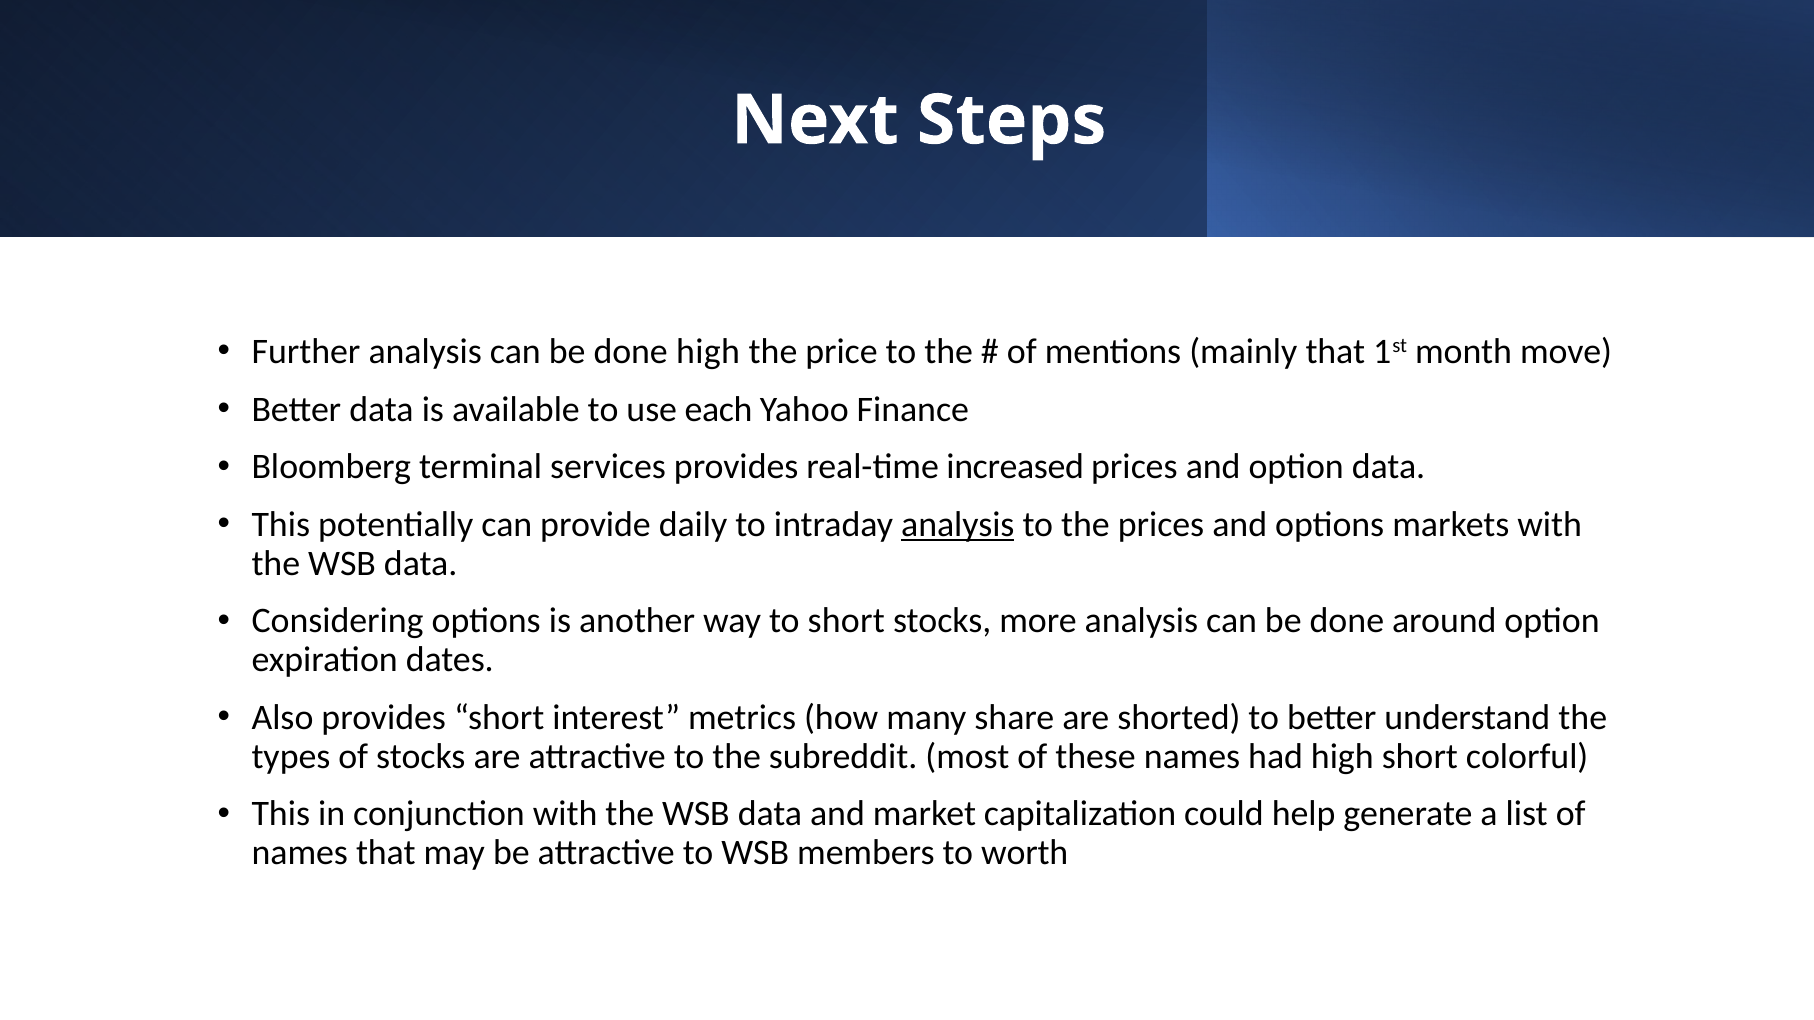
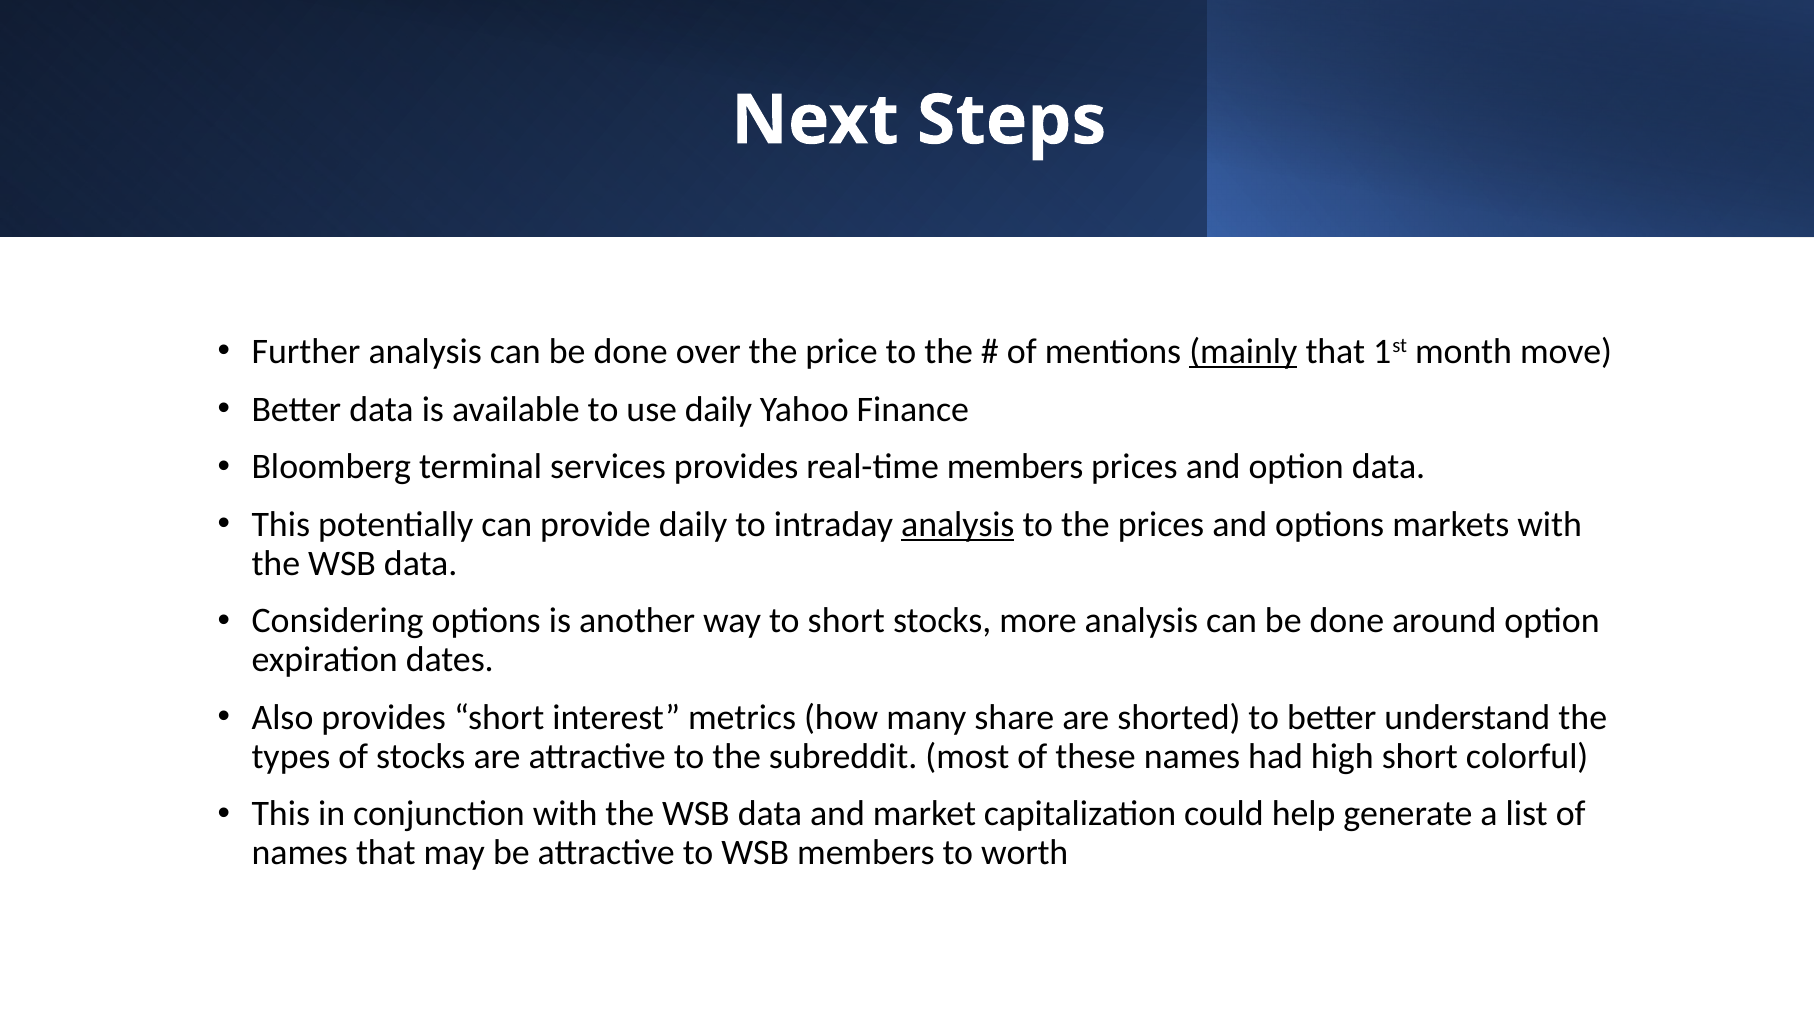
done high: high -> over
mainly underline: none -> present
use each: each -> daily
real-time increased: increased -> members
